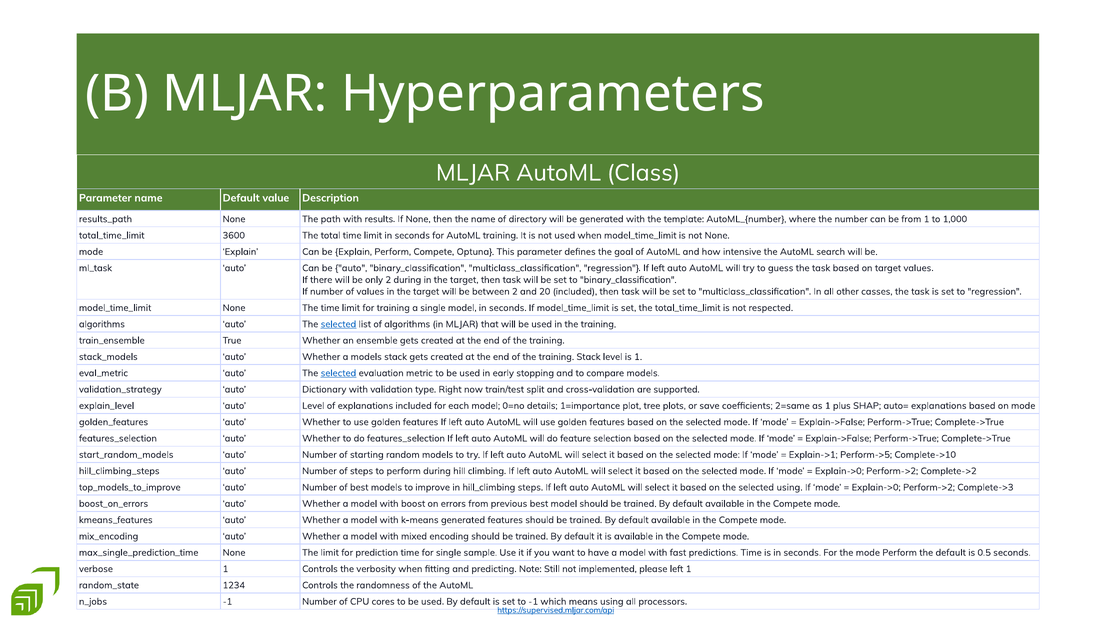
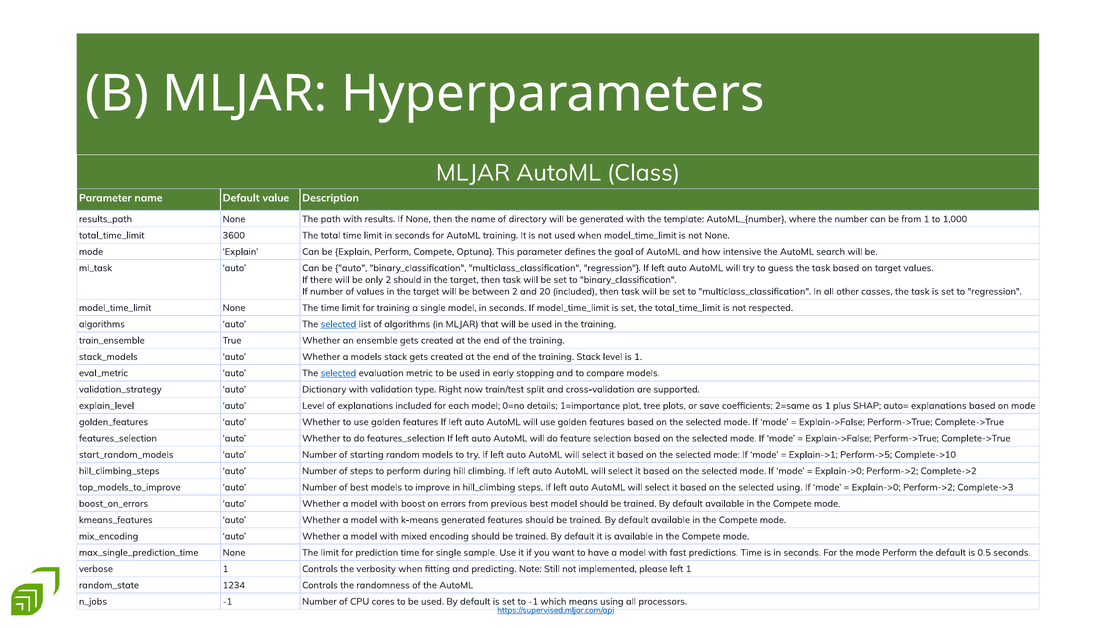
2 during: during -> should
